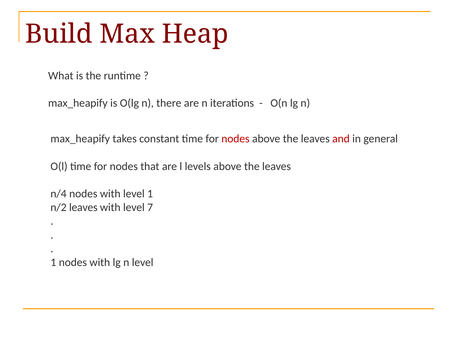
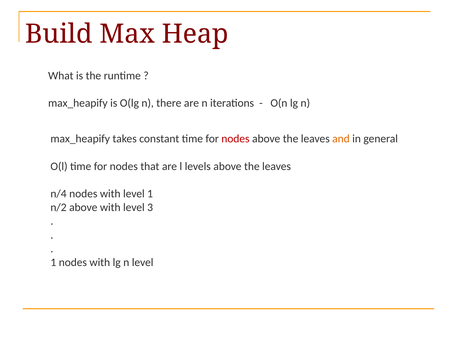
and colour: red -> orange
n/2 leaves: leaves -> above
7: 7 -> 3
